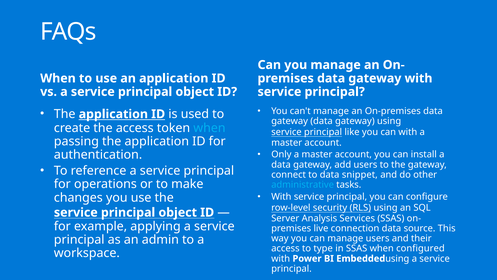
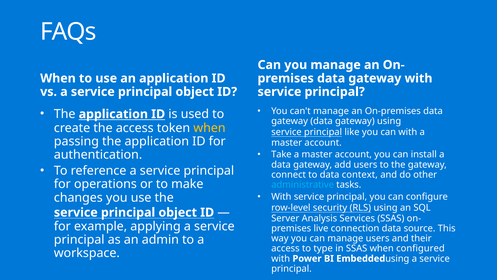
when at (209, 128) colour: light blue -> yellow
Only: Only -> Take
snippet: snippet -> context
